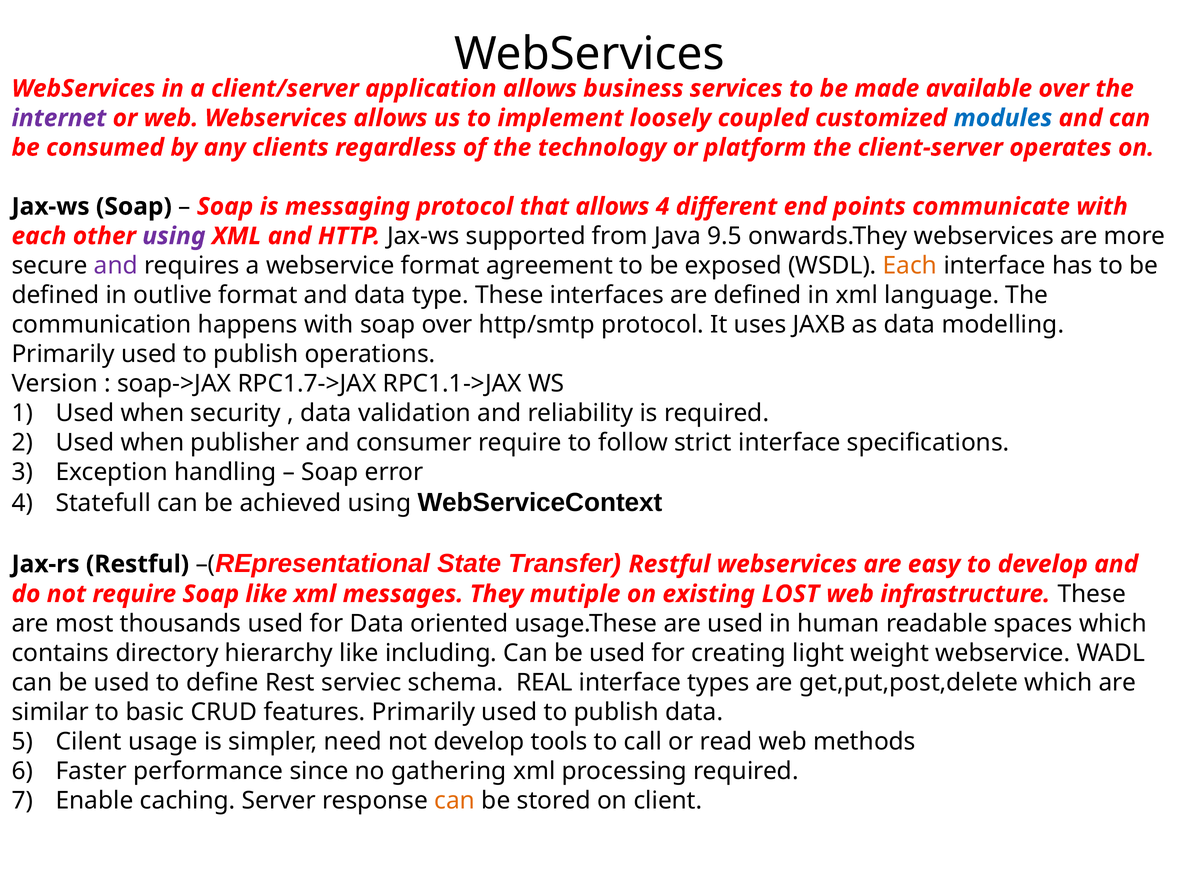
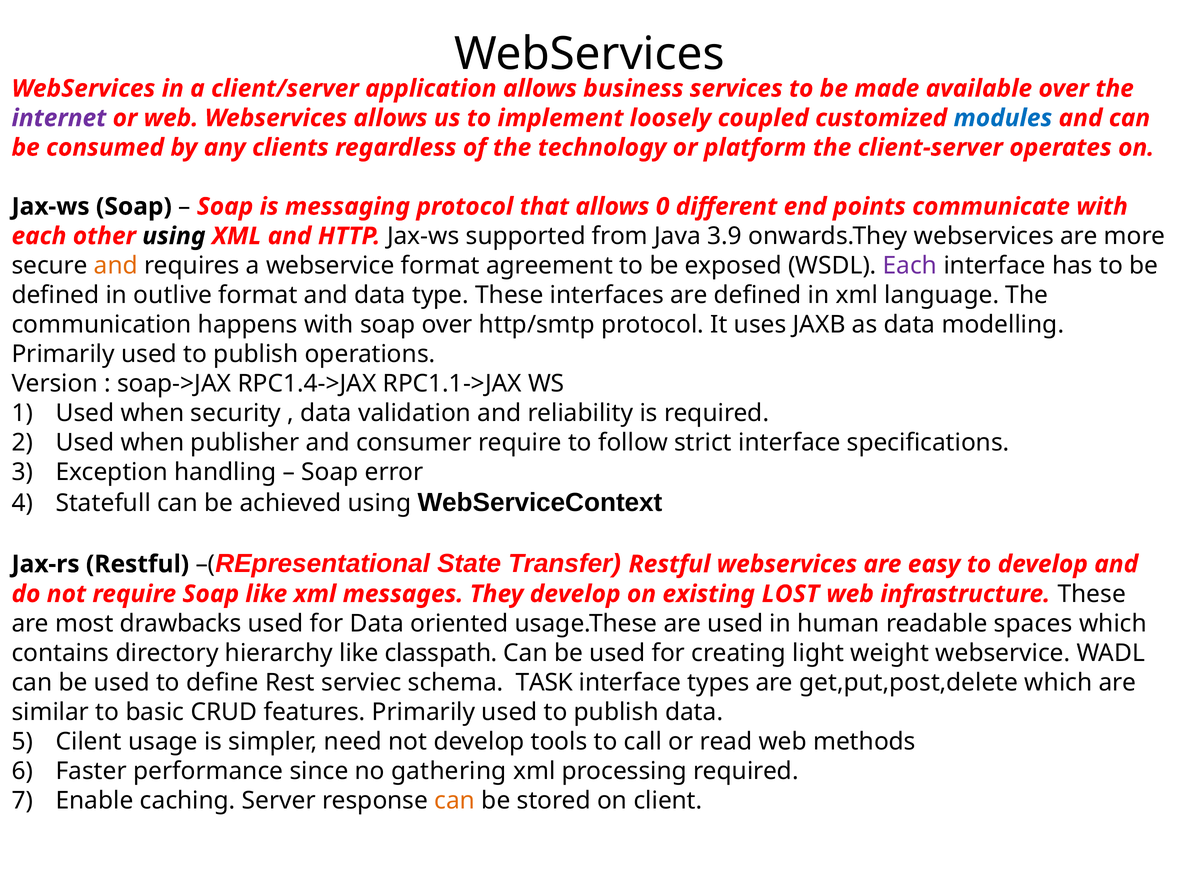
allows 4: 4 -> 0
using at (174, 236) colour: purple -> black
9.5: 9.5 -> 3.9
and at (116, 265) colour: purple -> orange
Each at (910, 265) colour: orange -> purple
RPC1.7->JAX: RPC1.7->JAX -> RPC1.4->JAX
They mutiple: mutiple -> develop
thousands: thousands -> drawbacks
including: including -> classpath
REAL: REAL -> TASK
